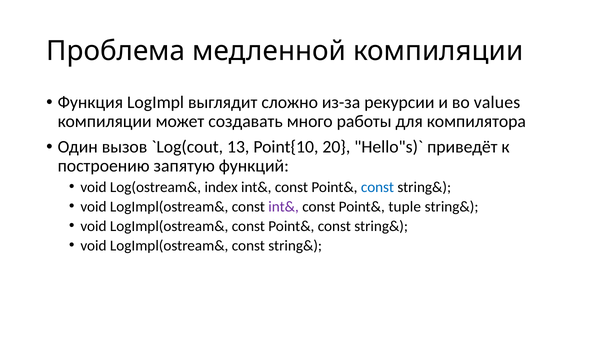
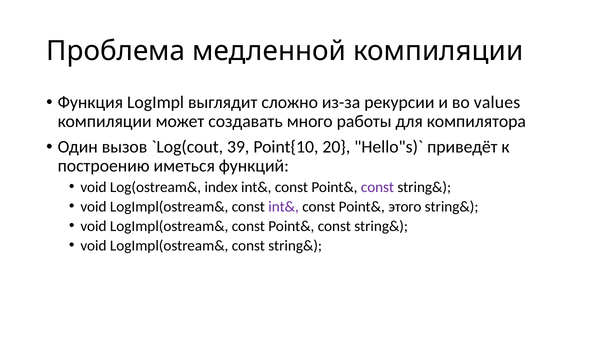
13: 13 -> 39
запятую: запятую -> иметься
const at (377, 187) colour: blue -> purple
tuple: tuple -> этого
